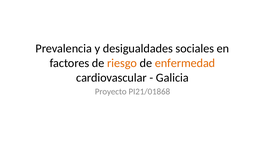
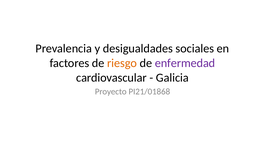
enfermedad colour: orange -> purple
